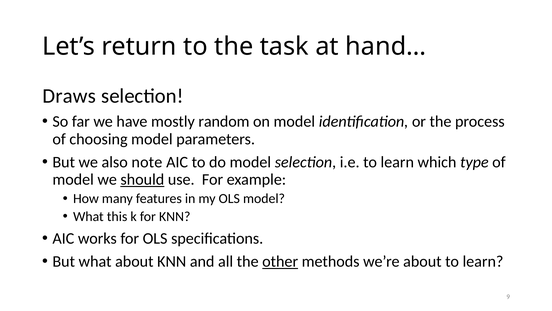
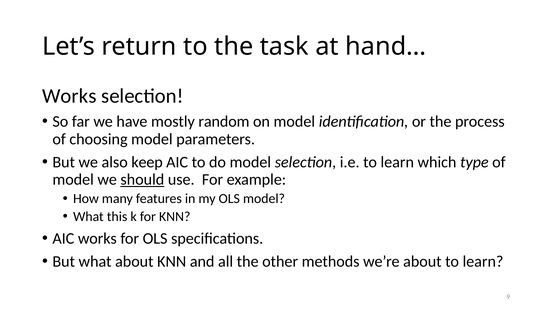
Draws at (69, 96): Draws -> Works
note: note -> keep
other underline: present -> none
